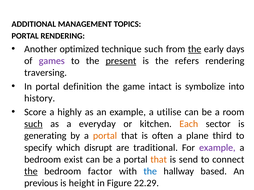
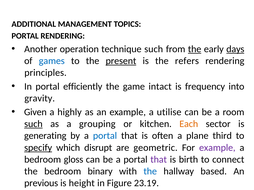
optimized: optimized -> operation
days underline: none -> present
games colour: purple -> blue
traversing: traversing -> principles
definition: definition -> efficiently
symbolize: symbolize -> frequency
history: history -> gravity
Score: Score -> Given
everyday: everyday -> grouping
portal at (105, 136) colour: orange -> blue
specify underline: none -> present
traditional: traditional -> geometric
exist: exist -> gloss
that at (159, 160) colour: orange -> purple
send: send -> birth
the at (31, 172) underline: present -> none
factor: factor -> binary
22.29: 22.29 -> 23.19
